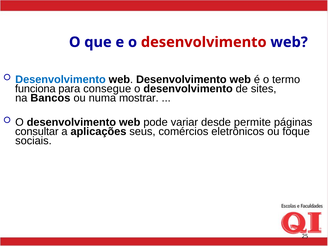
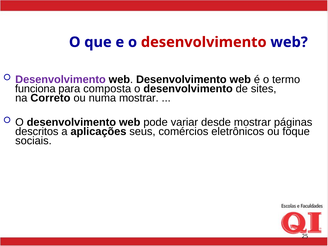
Desenvolvimento at (60, 79) colour: blue -> purple
consegue: consegue -> composta
Bancos: Bancos -> Correto
desde permite: permite -> mostrar
consultar: consultar -> descritos
